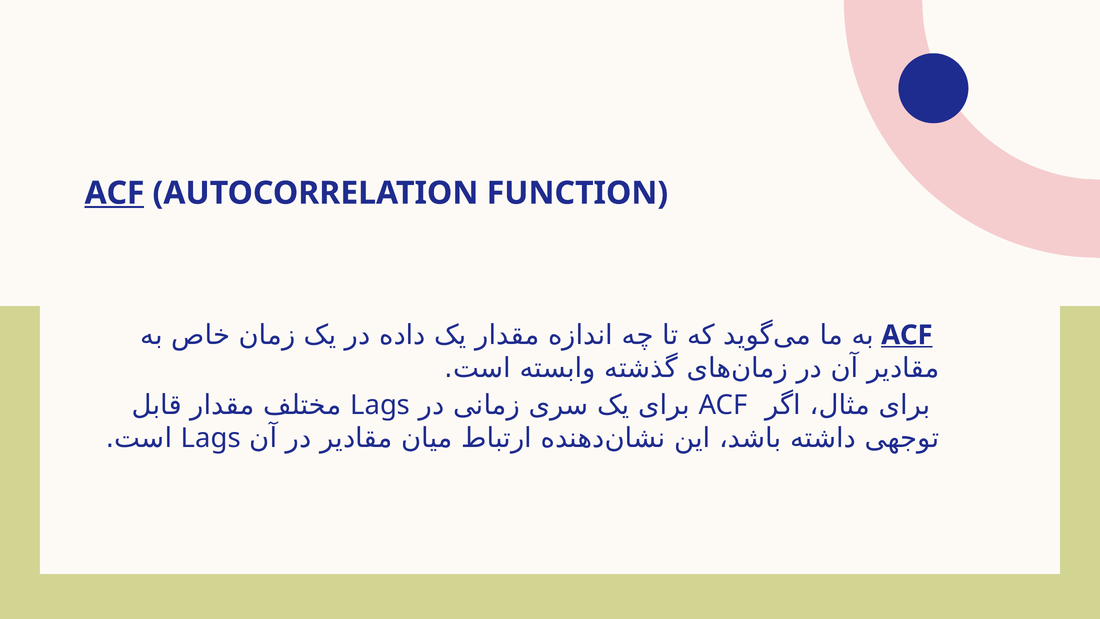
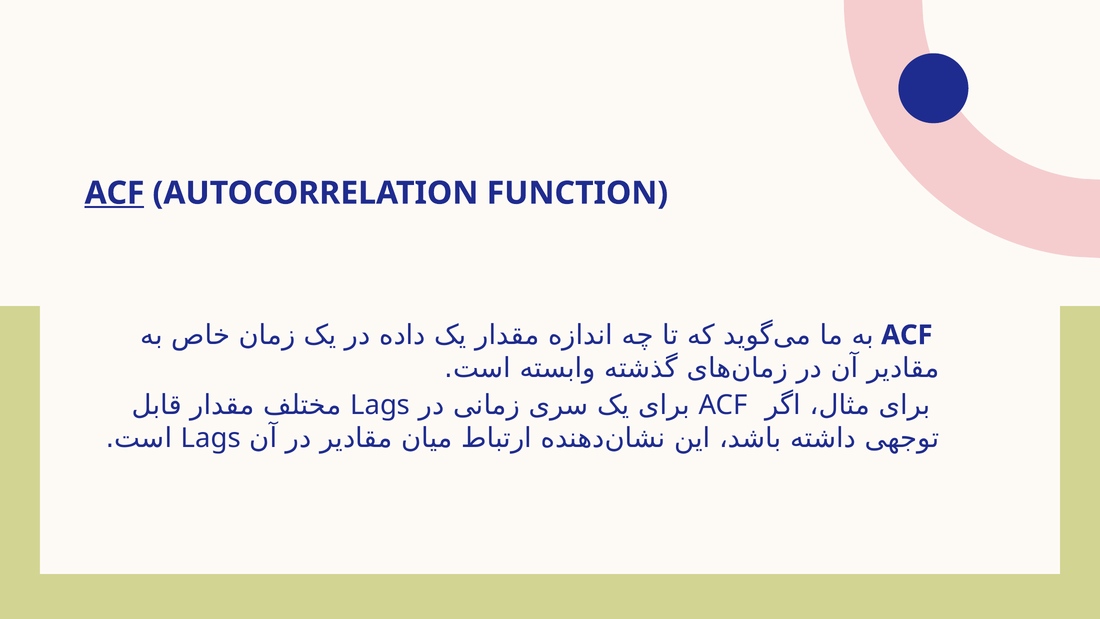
ACF at (907, 335) underline: present -> none
